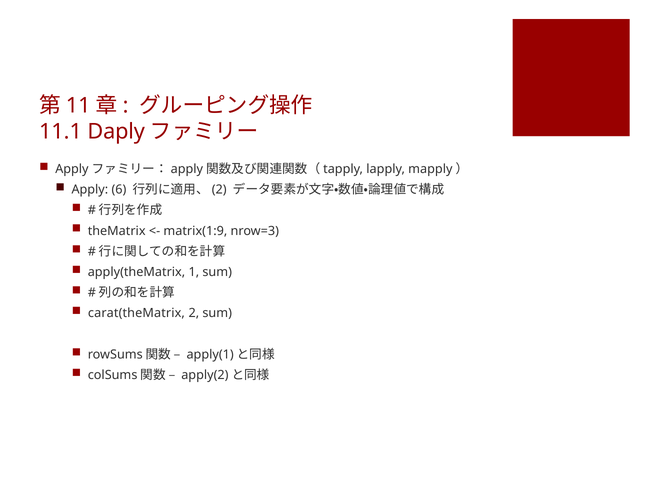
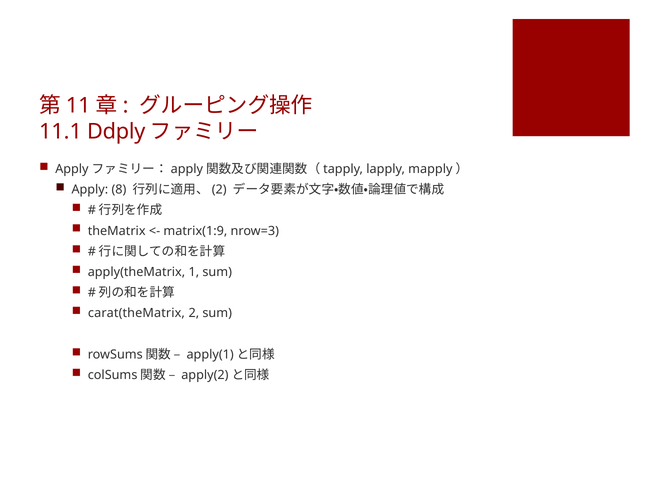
Daply: Daply -> Ddply
6: 6 -> 8
